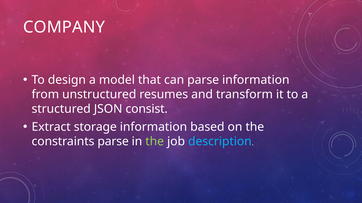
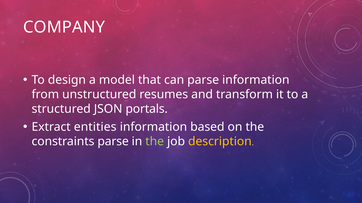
consist: consist -> portals
storage: storage -> entities
description colour: light blue -> yellow
